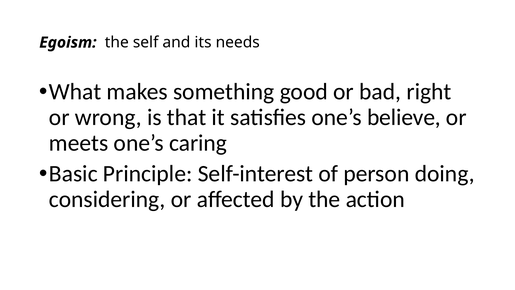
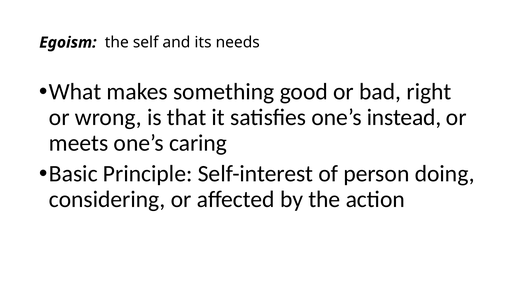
believe: believe -> instead
